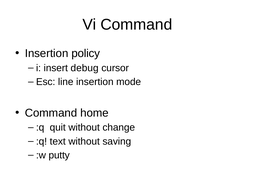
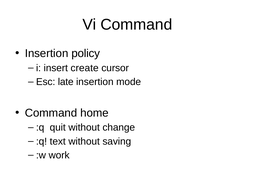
debug: debug -> create
line: line -> late
putty: putty -> work
